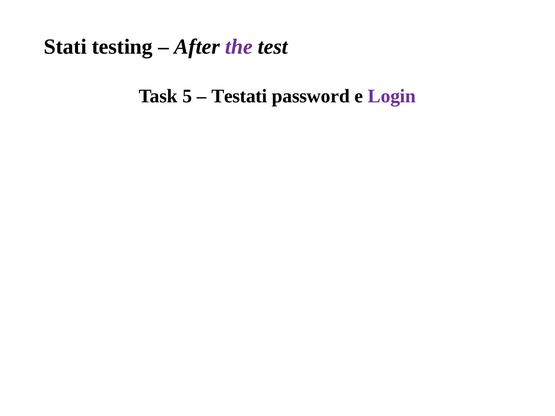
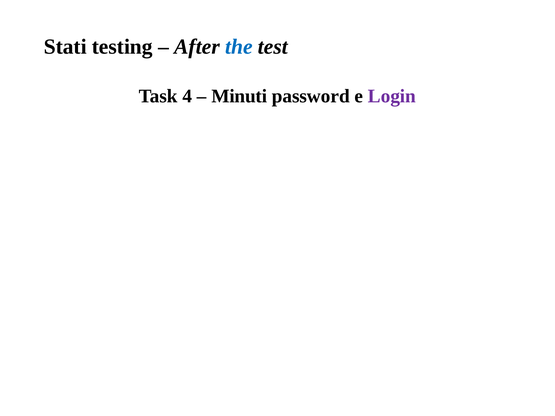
the colour: purple -> blue
5: 5 -> 4
Testati: Testati -> Minuti
